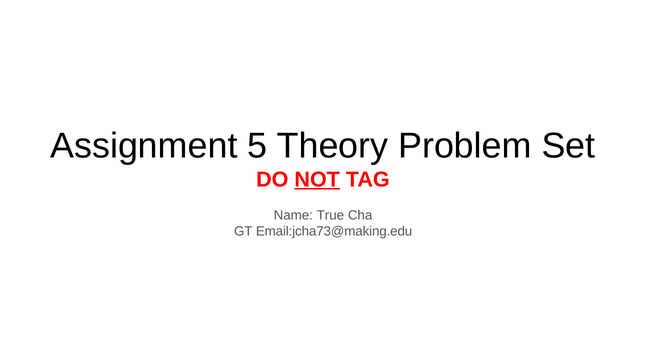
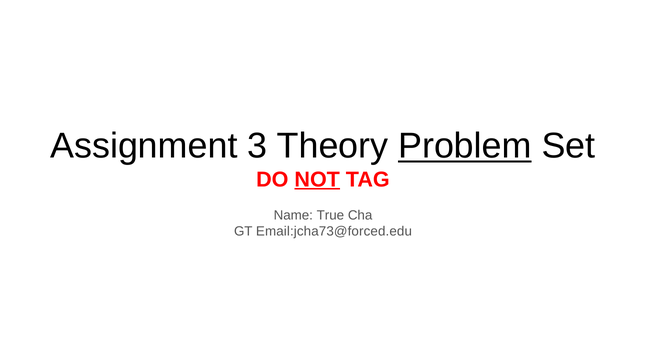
5: 5 -> 3
Problem underline: none -> present
Email:jcha73@making.edu: Email:jcha73@making.edu -> Email:jcha73@forced.edu
